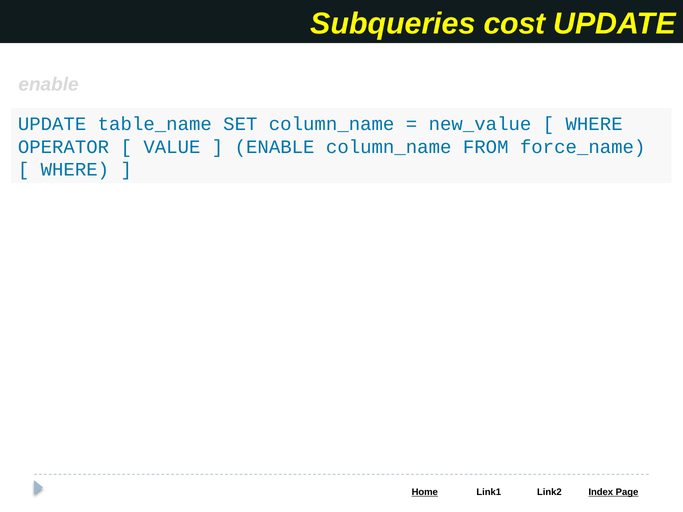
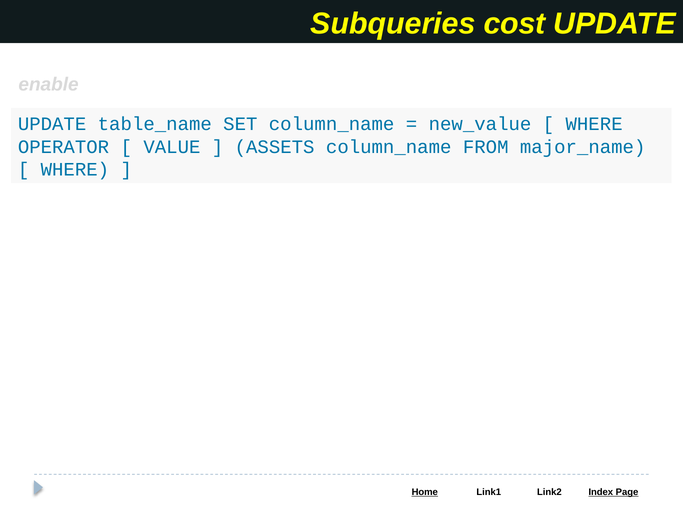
ENABLE at (275, 147): ENABLE -> ASSETS
force_name: force_name -> major_name
